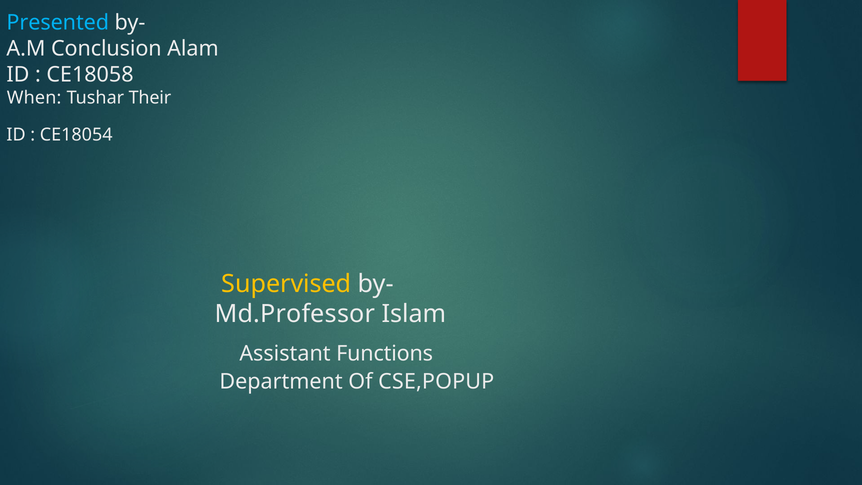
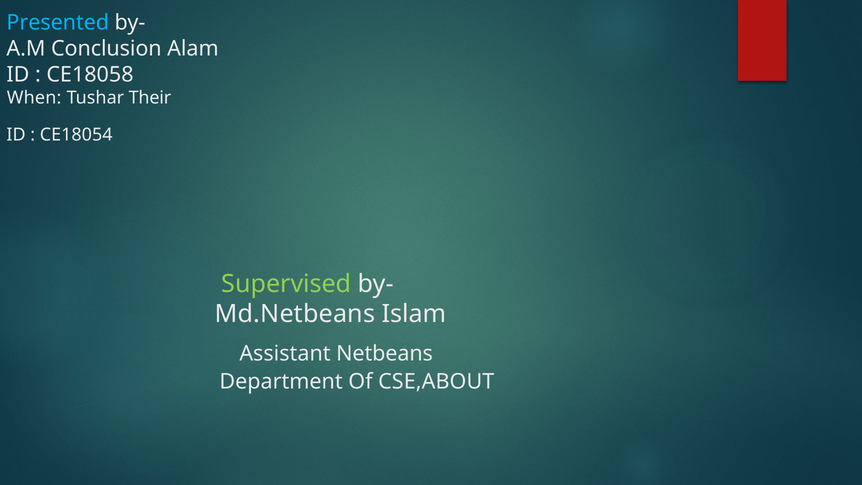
Supervised colour: yellow -> light green
Md.Professor: Md.Professor -> Md.Netbeans
Functions: Functions -> Netbeans
CSE,POPUP: CSE,POPUP -> CSE,ABOUT
